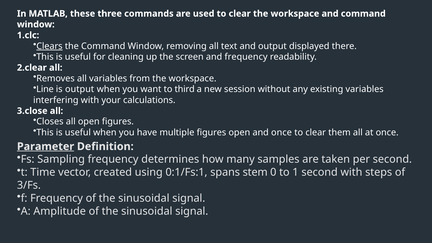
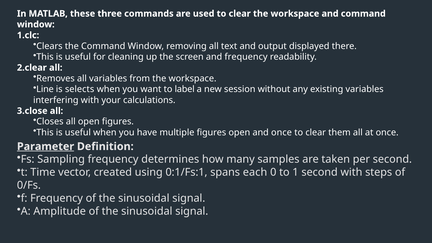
Clears underline: present -> none
is output: output -> selects
third: third -> label
stem: stem -> each
3/Fs: 3/Fs -> 0/Fs
